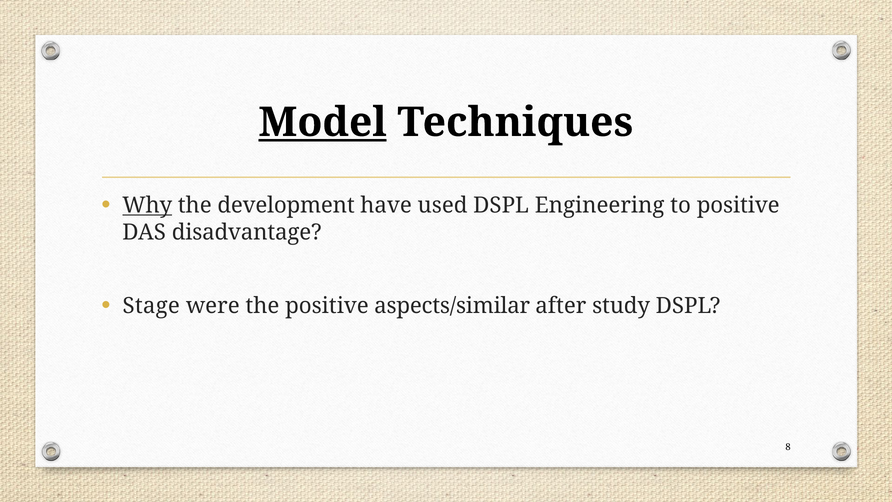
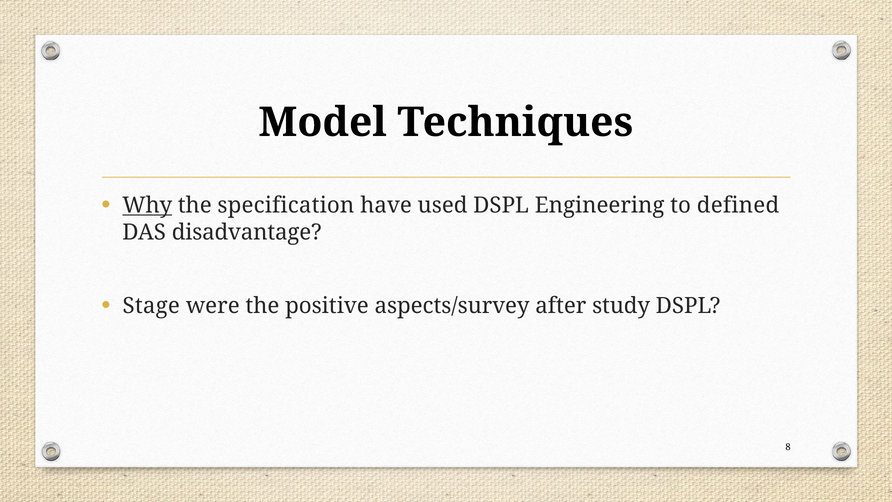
Model underline: present -> none
development: development -> specification
to positive: positive -> defined
aspects/similar: aspects/similar -> aspects/survey
